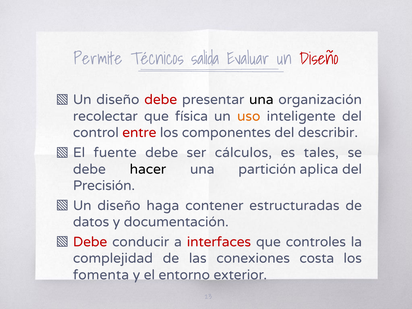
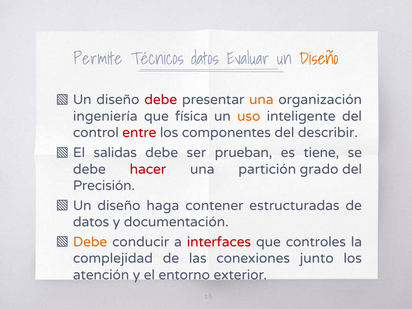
Técnicos salida: salida -> datos
Diseño at (319, 59) colour: red -> orange
una at (261, 100) colour: black -> orange
recolectar: recolectar -> ingeniería
fuente: fuente -> salidas
cálculos: cálculos -> prueban
tales: tales -> tiene
hacer colour: black -> red
aplica: aplica -> grado
Debe at (90, 242) colour: red -> orange
costa: costa -> junto
fomenta: fomenta -> atención
